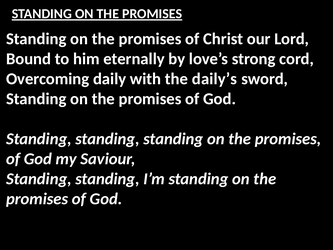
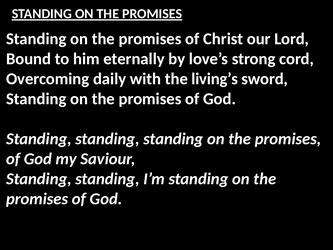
daily’s: daily’s -> living’s
